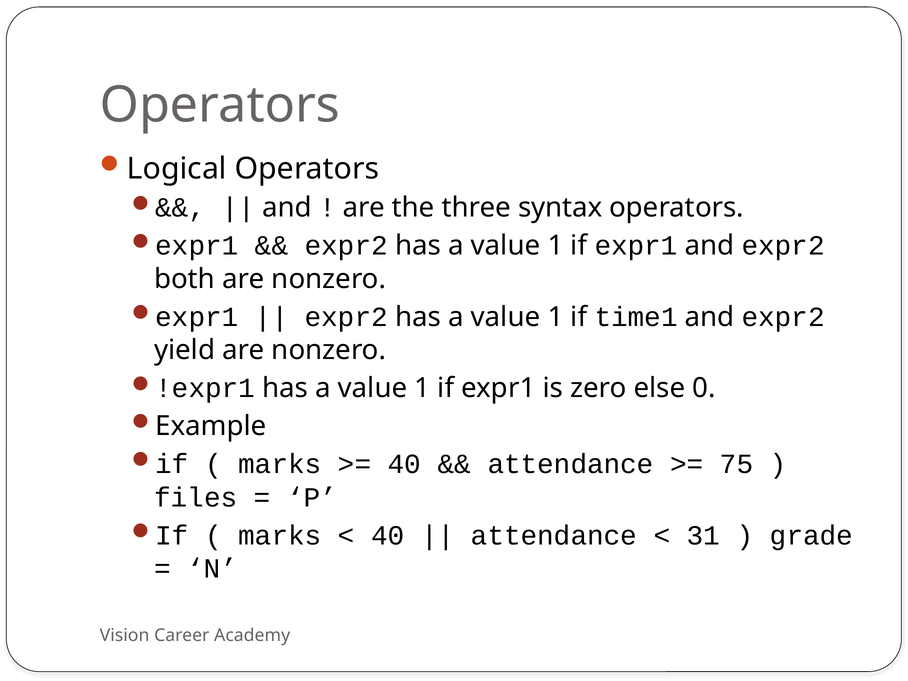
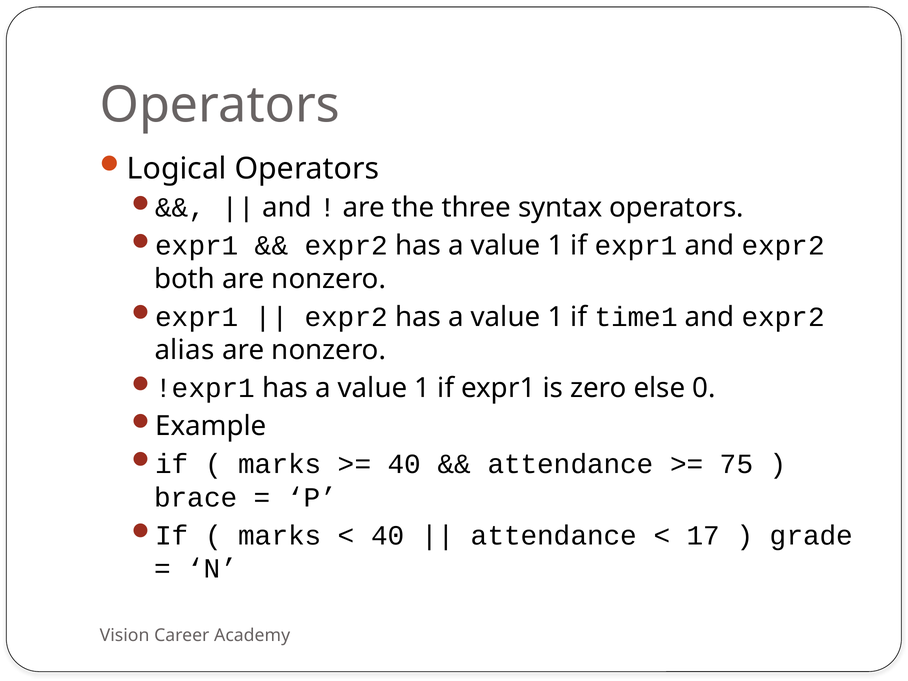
yield: yield -> alias
files: files -> brace
31: 31 -> 17
